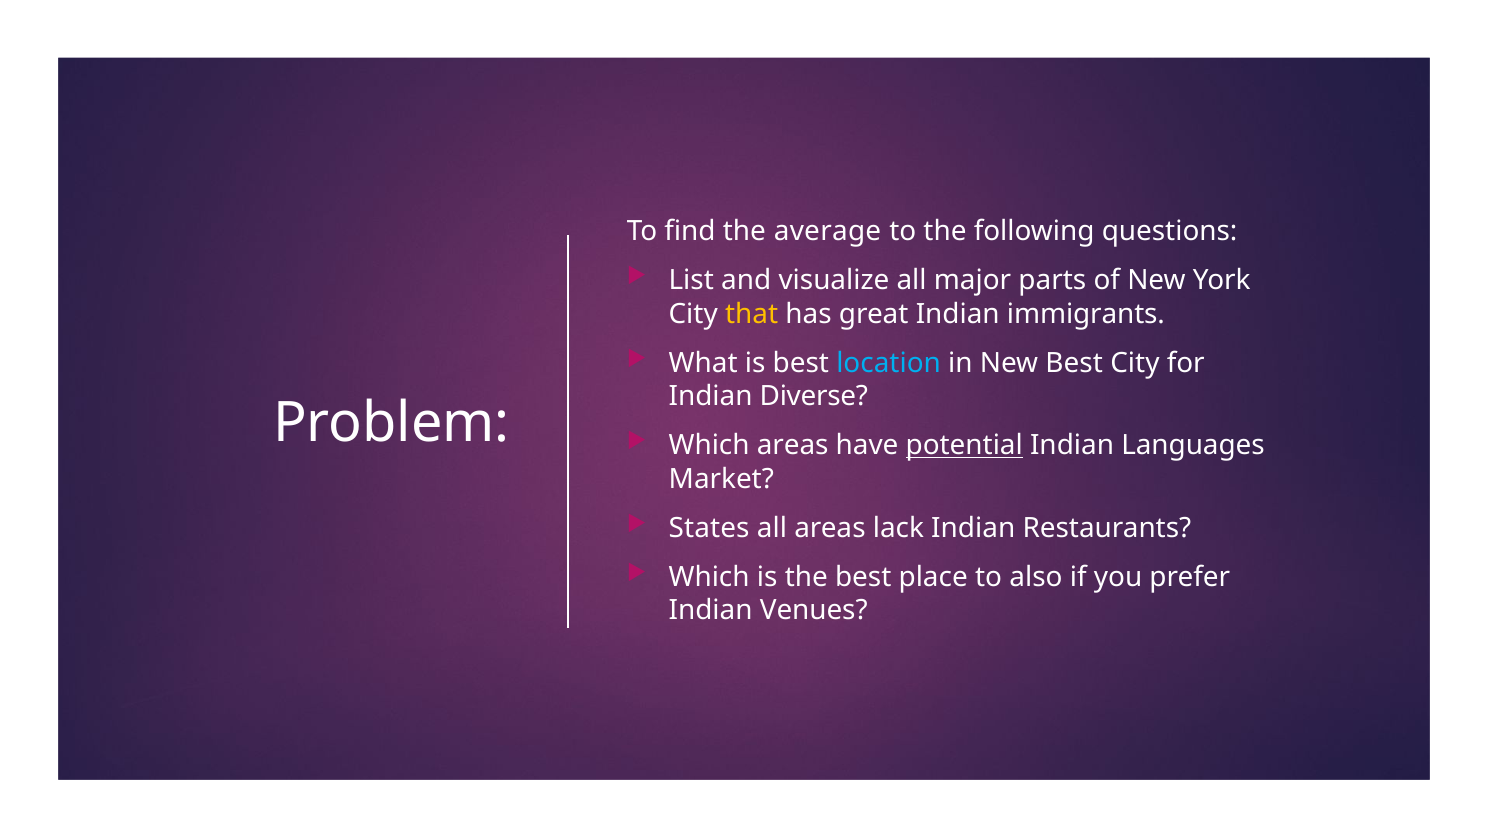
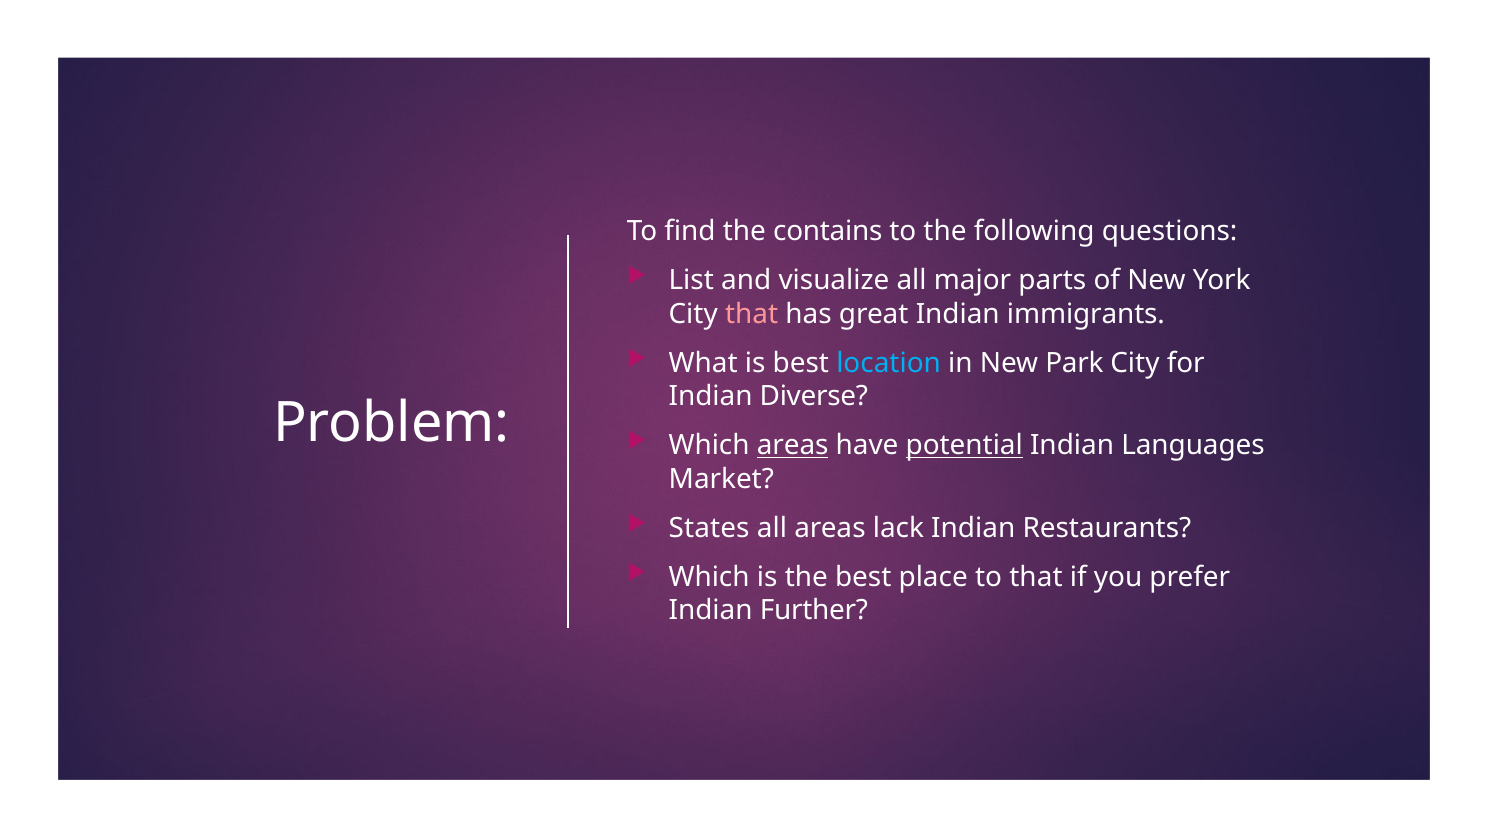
average: average -> contains
that at (752, 314) colour: yellow -> pink
New Best: Best -> Park
areas at (793, 445) underline: none -> present
to also: also -> that
Venues: Venues -> Further
